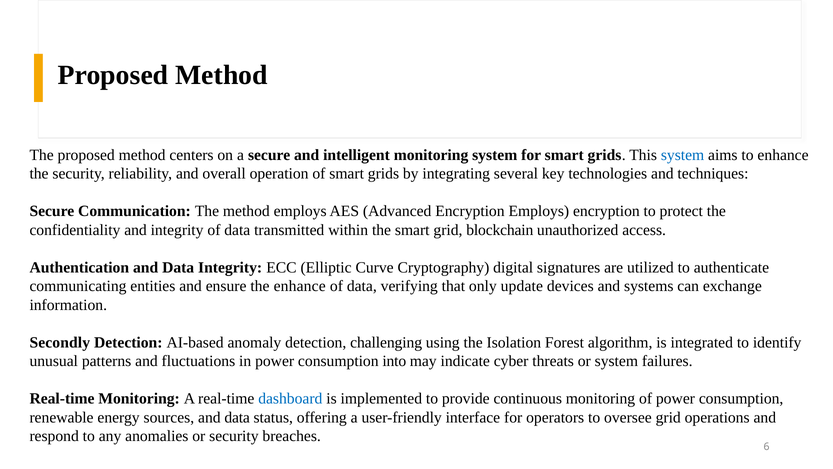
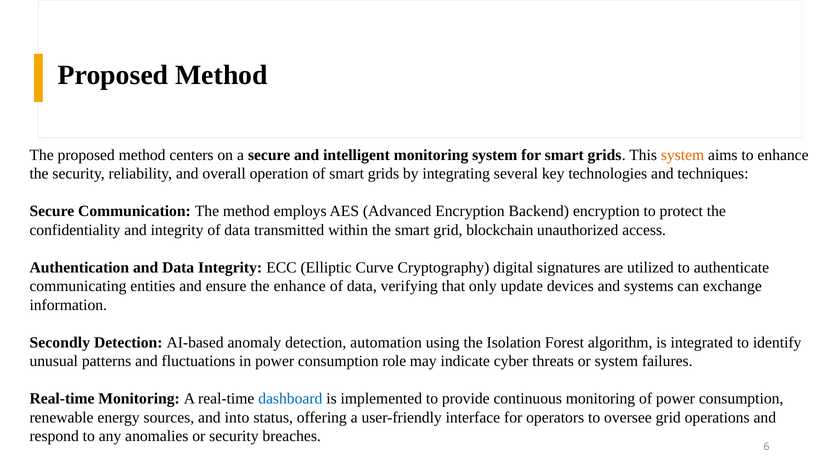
system at (683, 155) colour: blue -> orange
Encryption Employs: Employs -> Backend
challenging: challenging -> automation
into: into -> role
sources and data: data -> into
